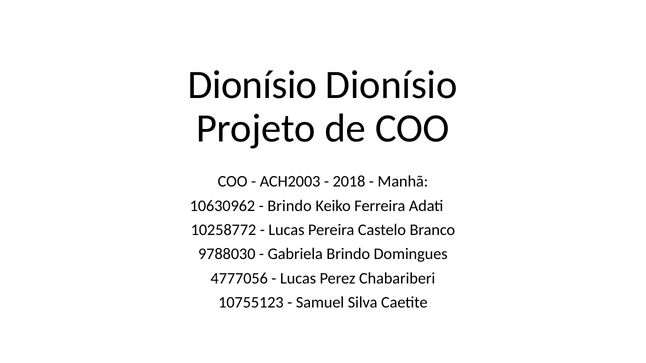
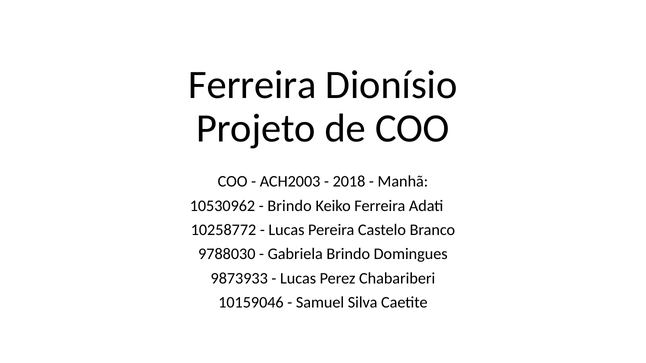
Dionísio at (252, 85): Dionísio -> Ferreira
10630962: 10630962 -> 10530962
4777056: 4777056 -> 9873933
10755123: 10755123 -> 10159046
